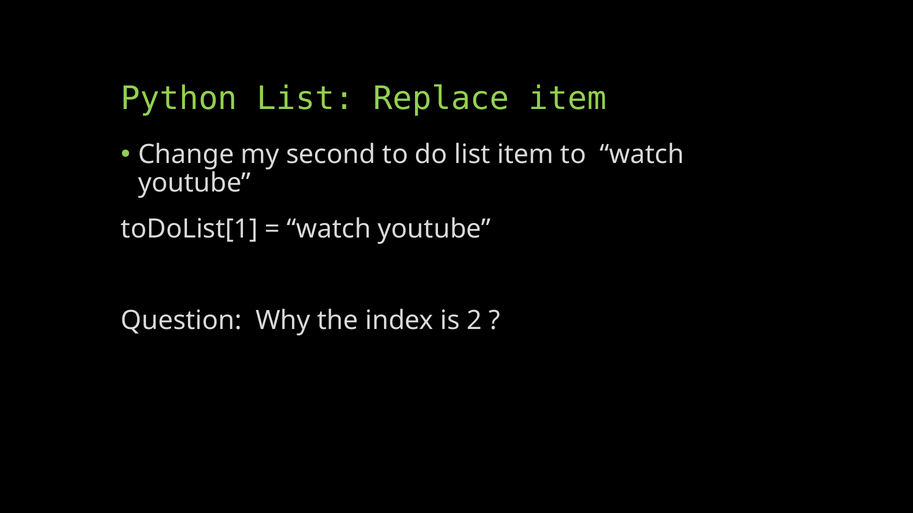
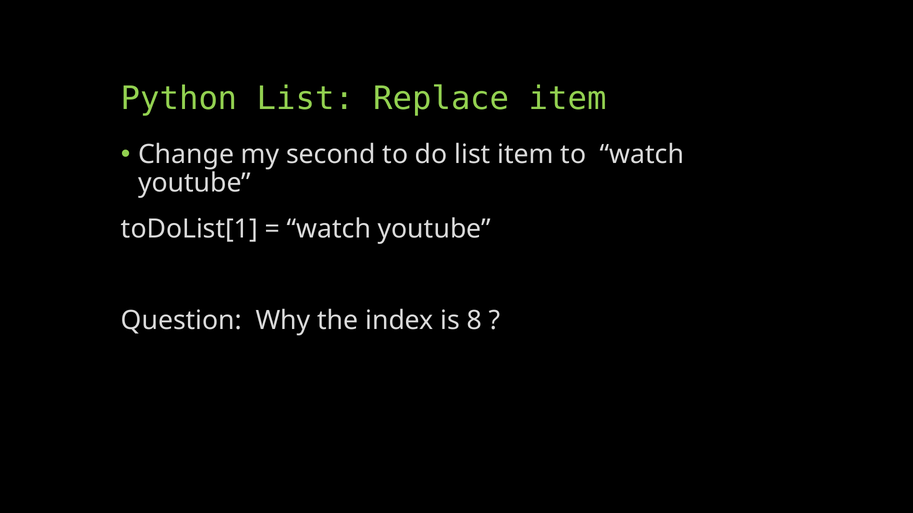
2: 2 -> 8
